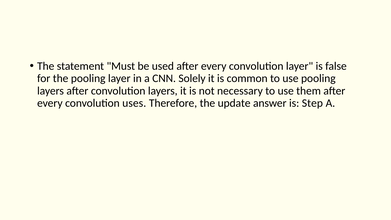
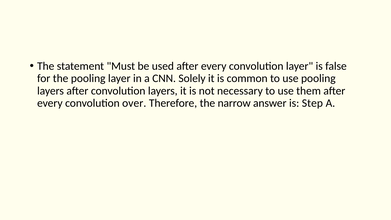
uses: uses -> over
update: update -> narrow
